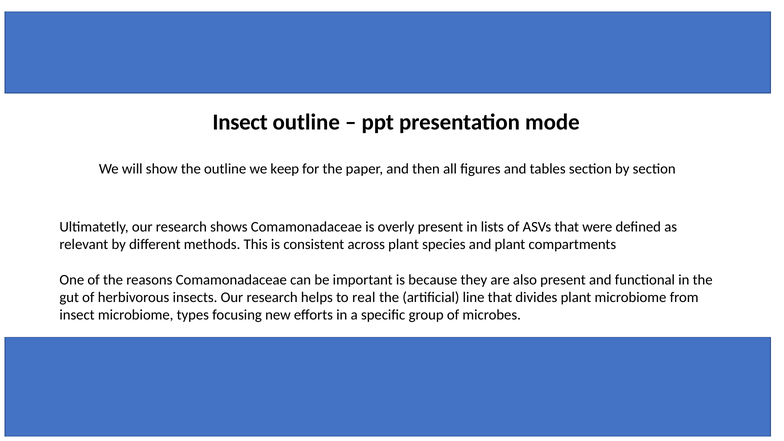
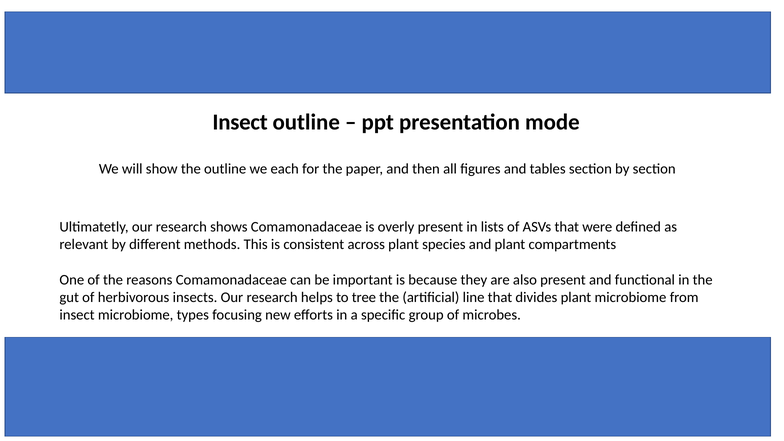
keep: keep -> each
real: real -> tree
